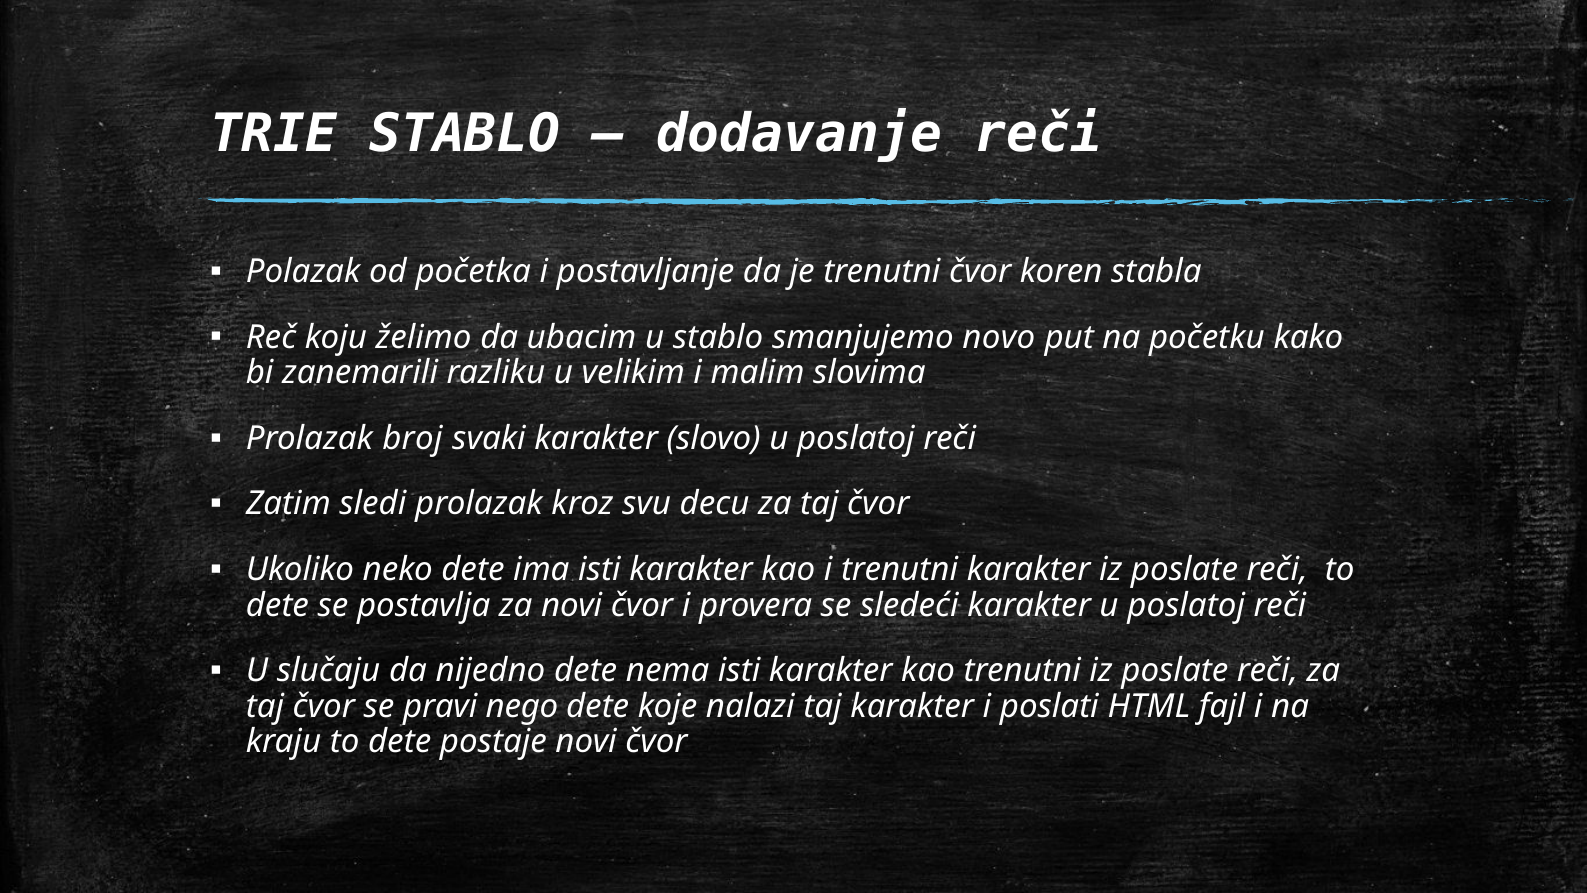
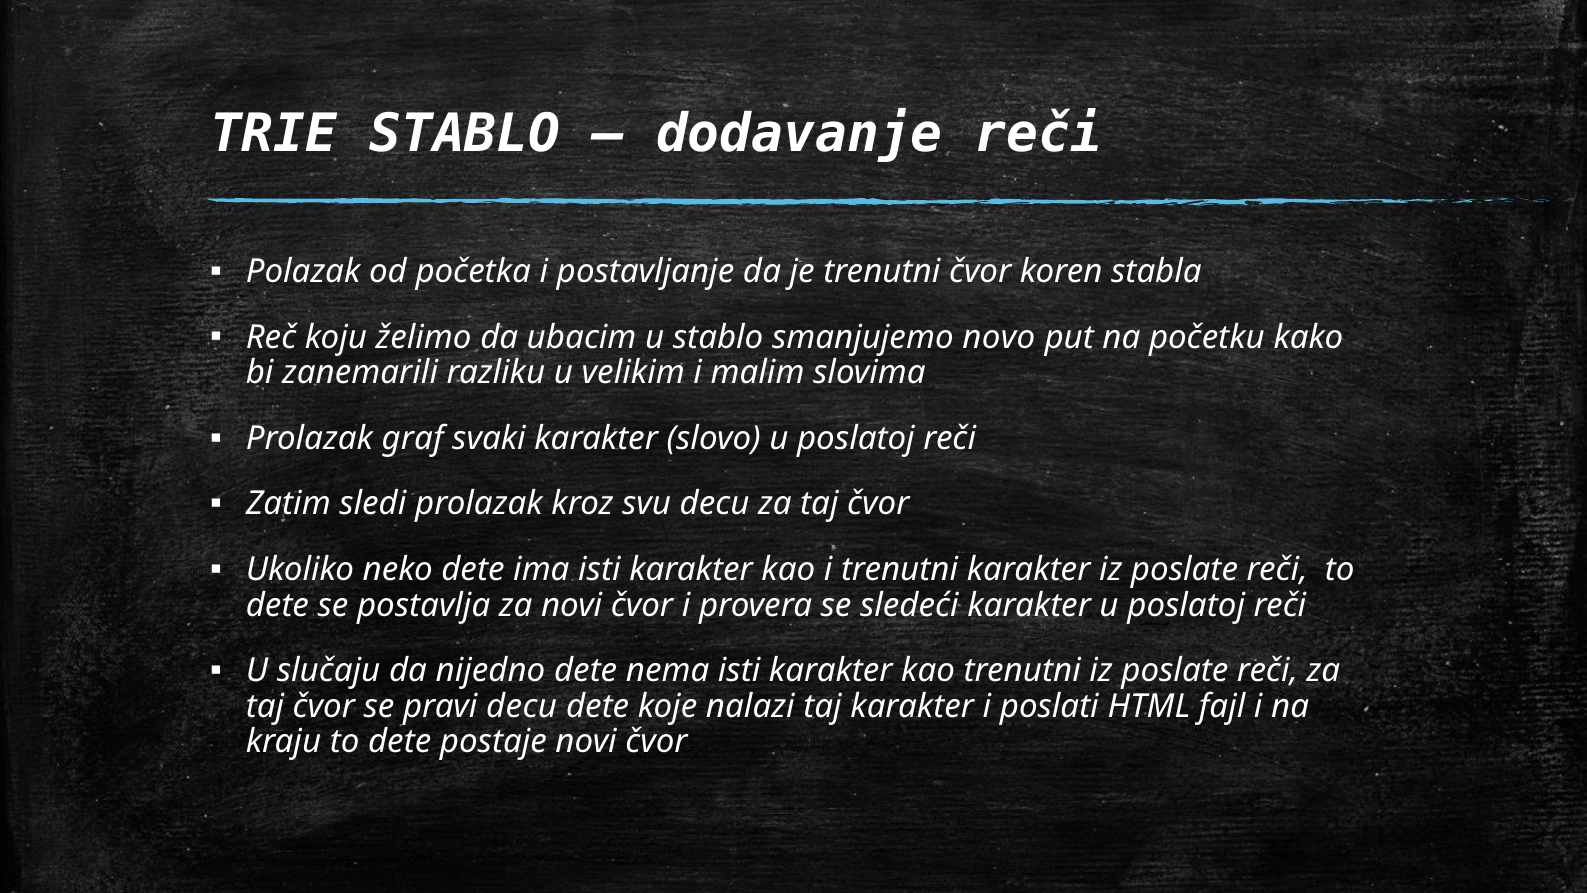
broj: broj -> graf
pravi nego: nego -> decu
